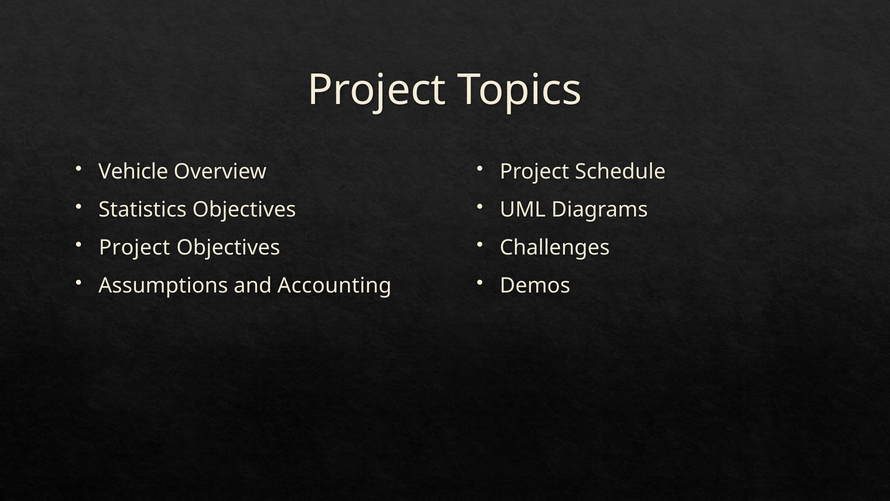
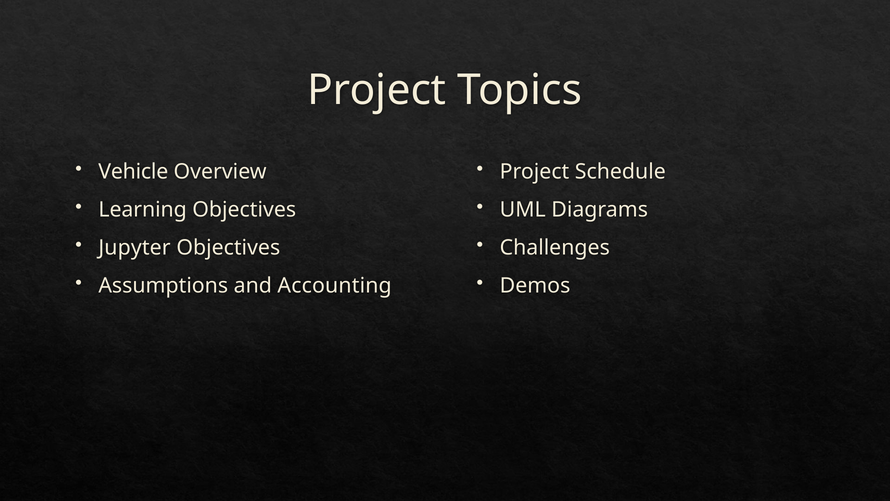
Statistics: Statistics -> Learning
Project at (134, 248): Project -> Jupyter
